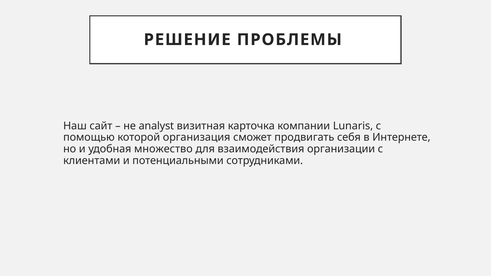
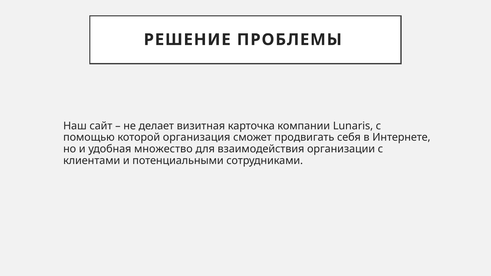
analyst: analyst -> делает
